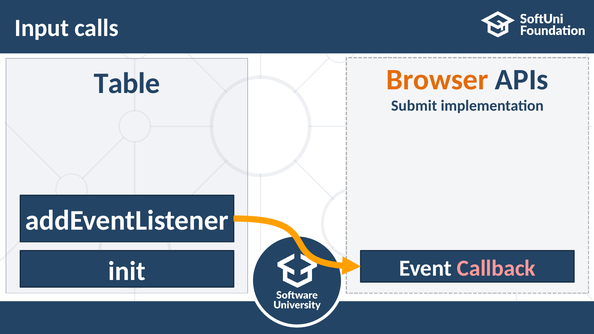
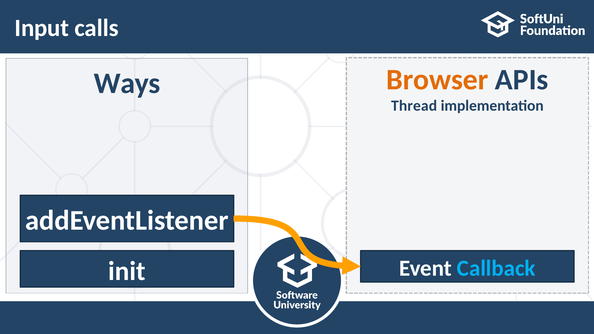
Table: Table -> Ways
Submit: Submit -> Thread
Callback colour: pink -> light blue
